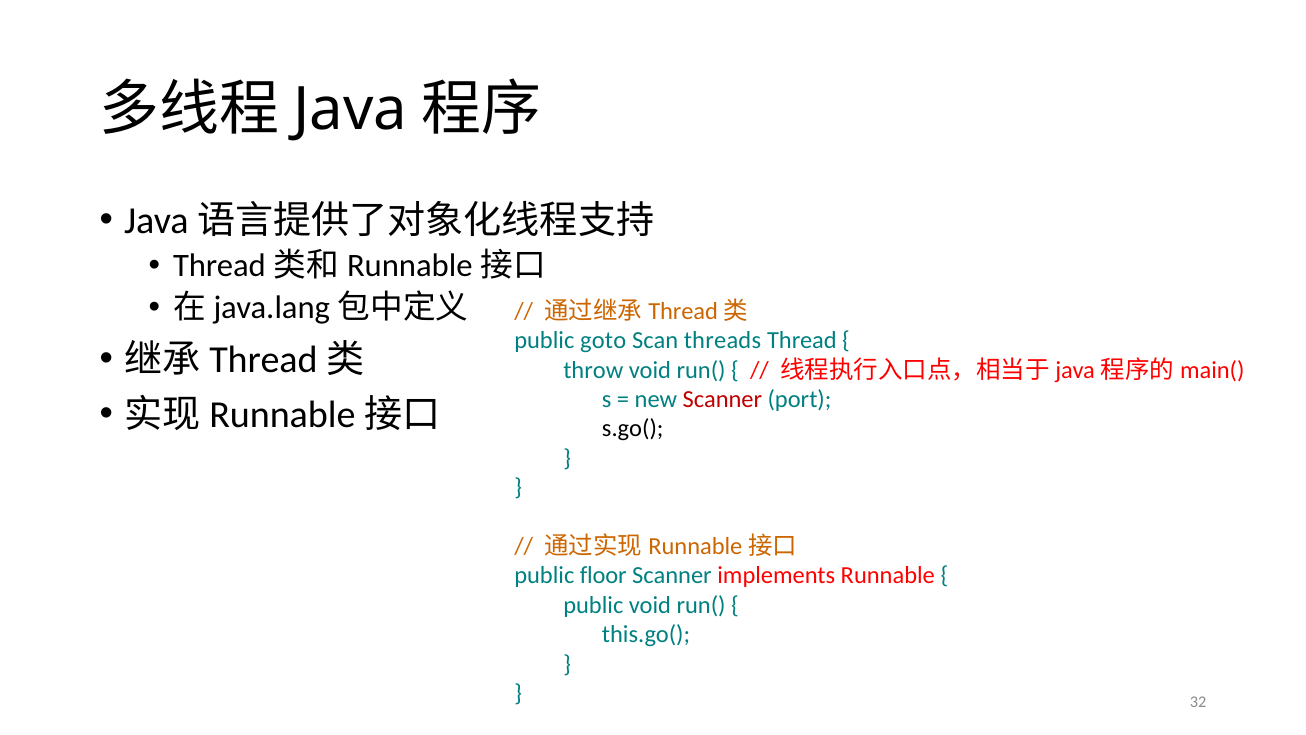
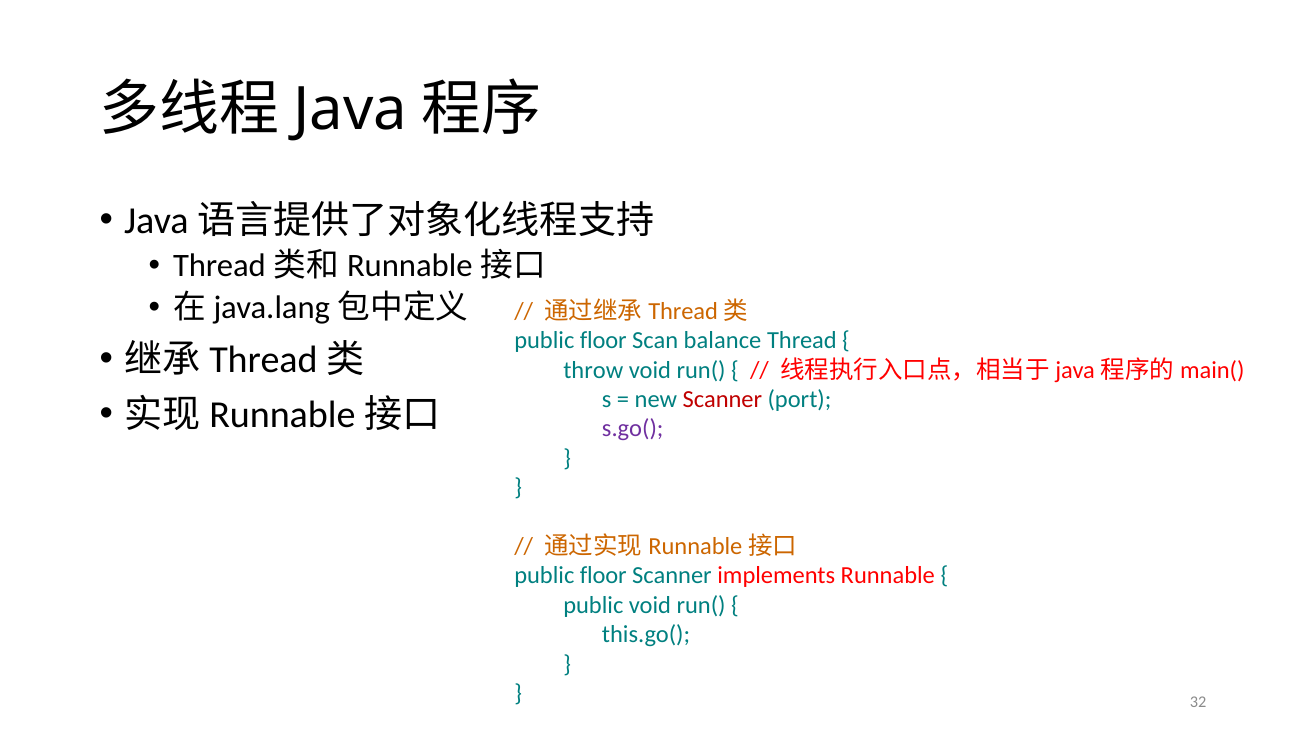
goto at (603, 340): goto -> floor
threads: threads -> balance
s.go( colour: black -> purple
